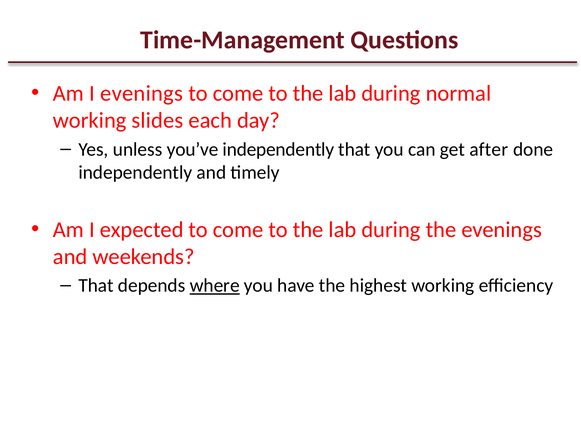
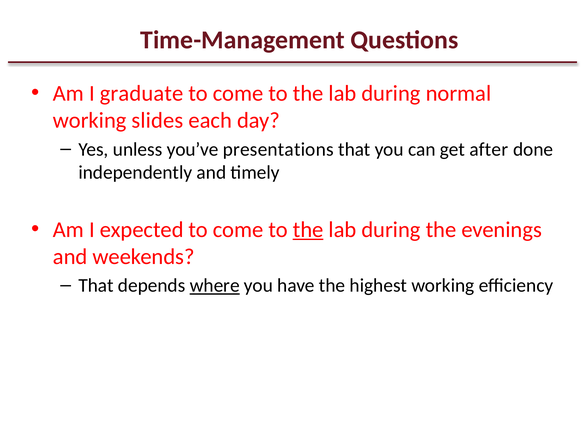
I evenings: evenings -> graduate
you’ve independently: independently -> presentations
the at (308, 229) underline: none -> present
